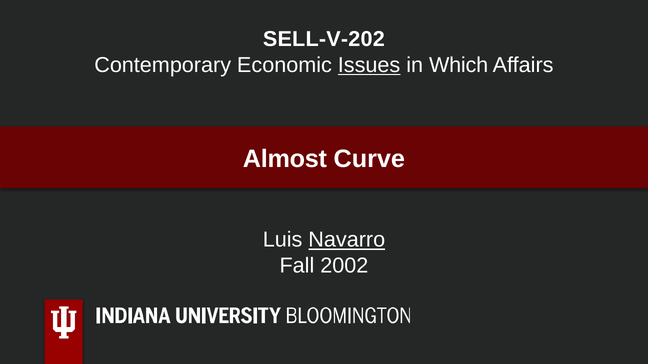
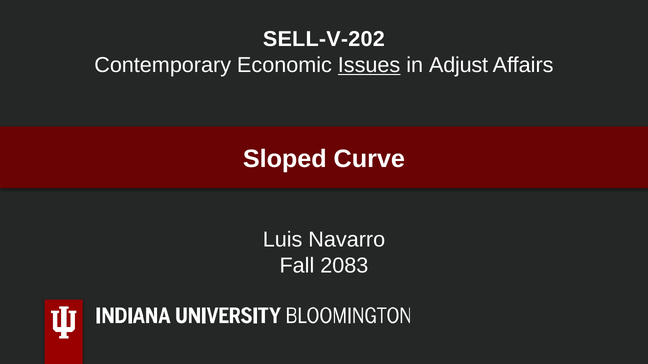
Which: Which -> Adjust
Almost: Almost -> Sloped
Navarro underline: present -> none
2002: 2002 -> 2083
